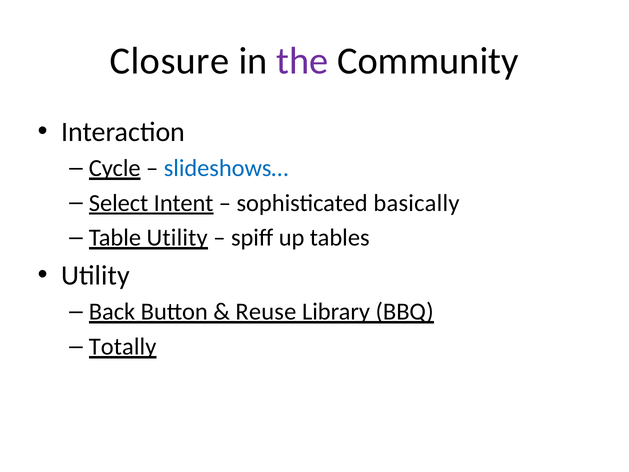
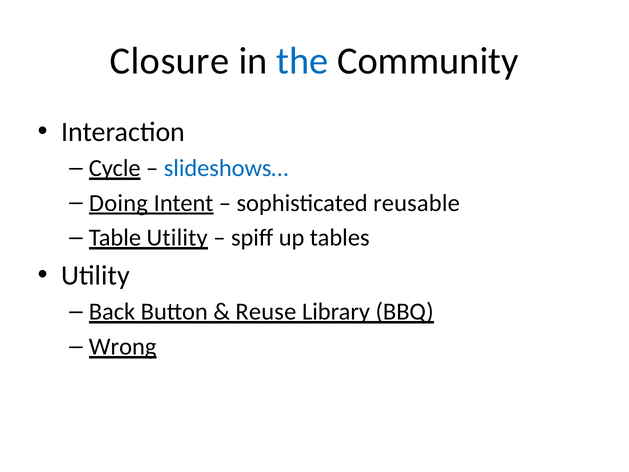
the colour: purple -> blue
Select: Select -> Doing
basically: basically -> reusable
Totally: Totally -> Wrong
